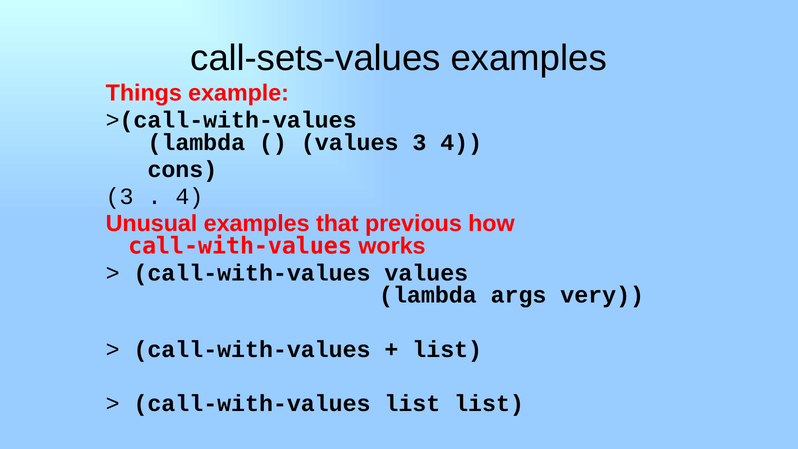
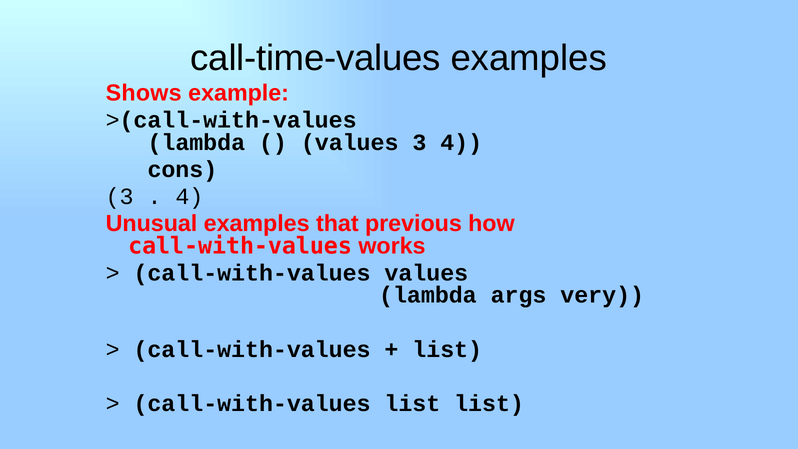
call-sets-values: call-sets-values -> call-time-values
Things: Things -> Shows
